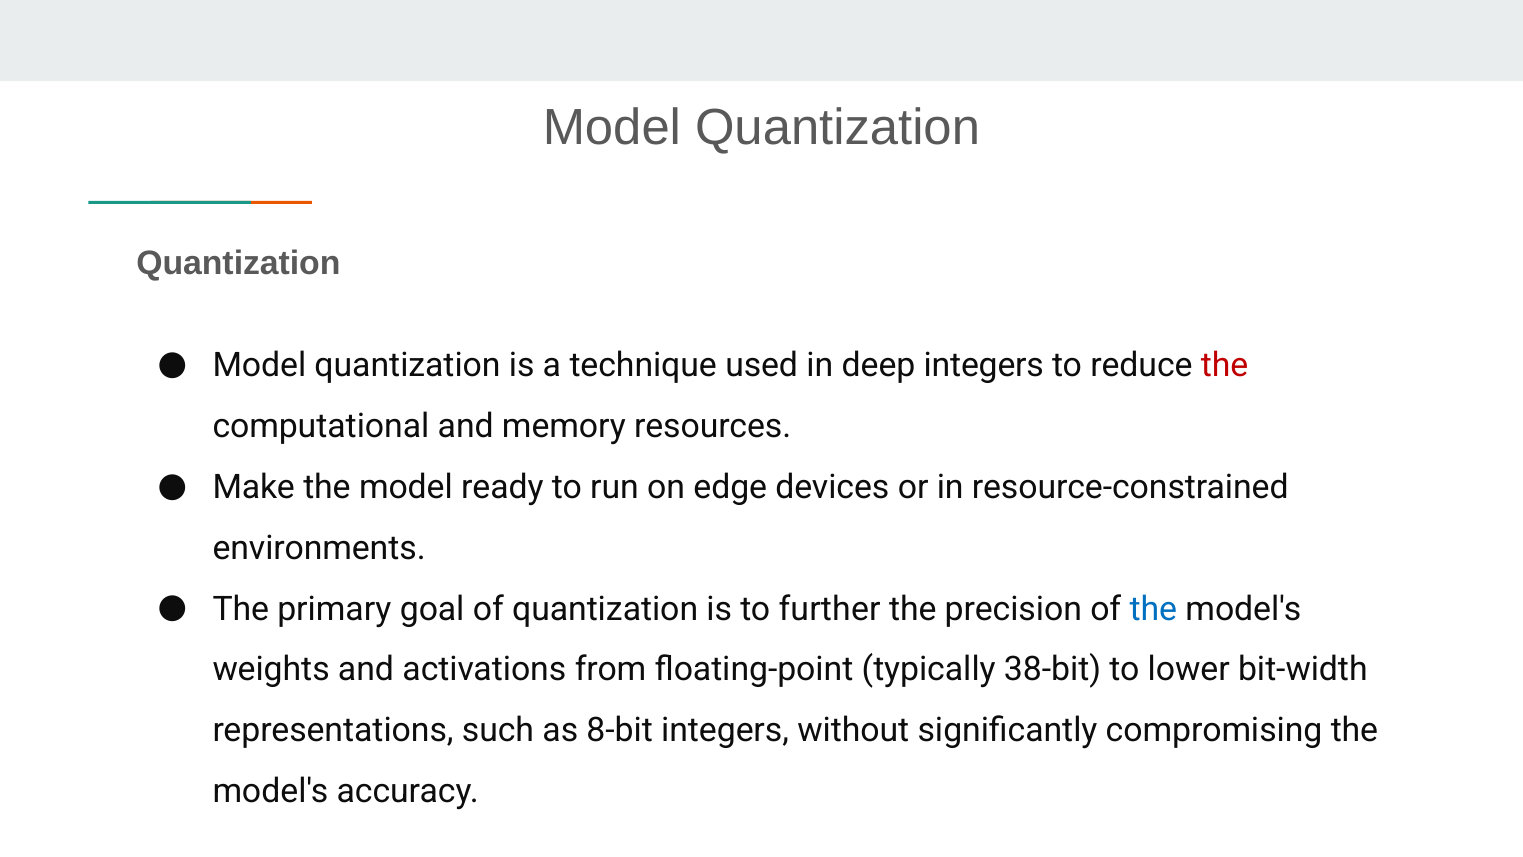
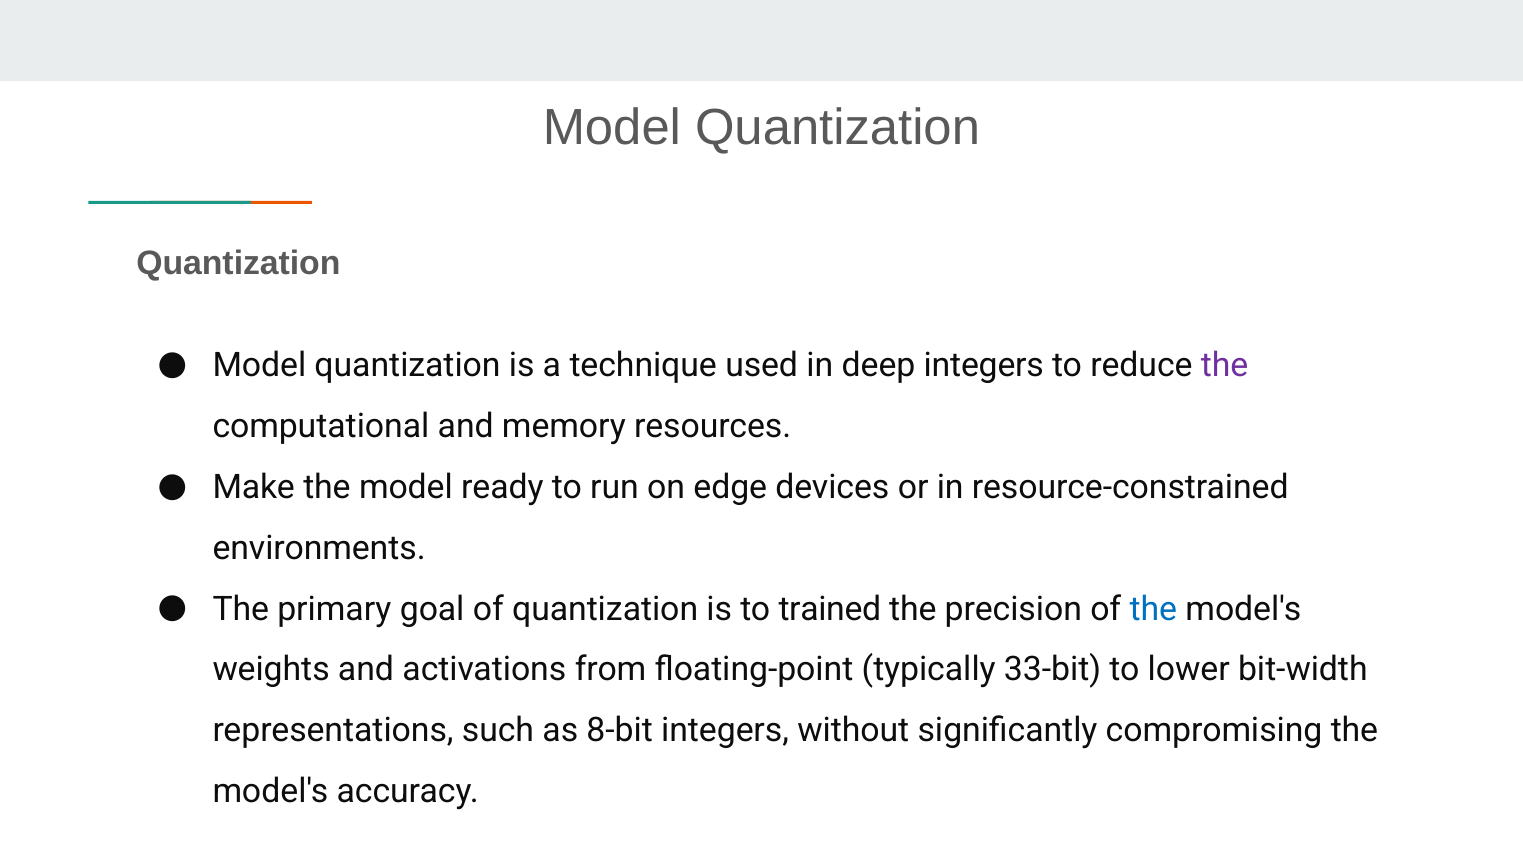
the at (1225, 365) colour: red -> purple
further: further -> trained
38-bit: 38-bit -> 33-bit
